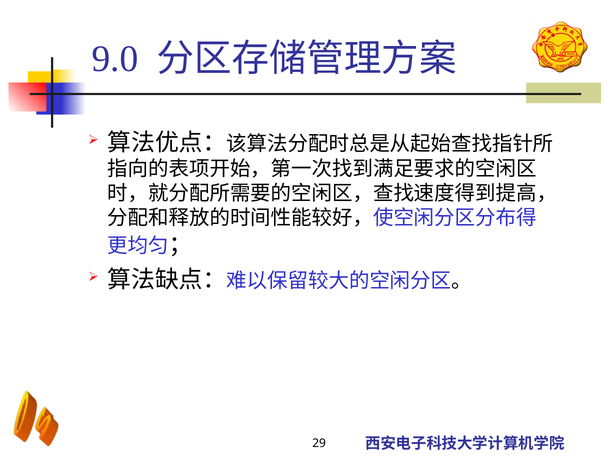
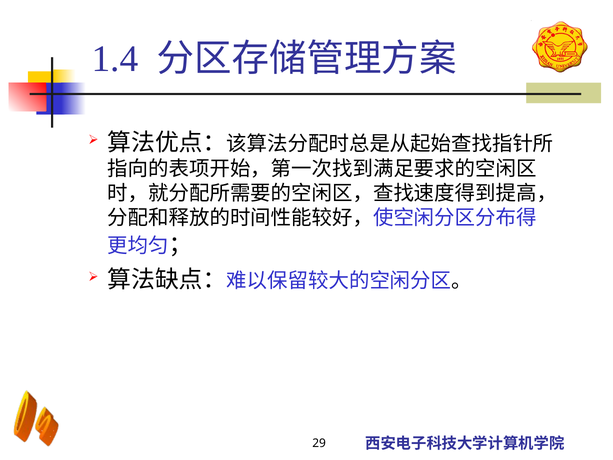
9.0: 9.0 -> 1.4
